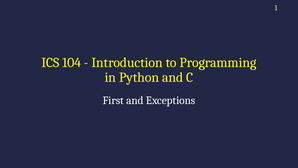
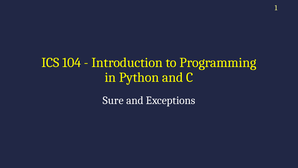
First: First -> Sure
